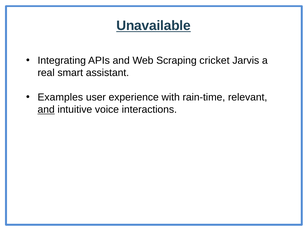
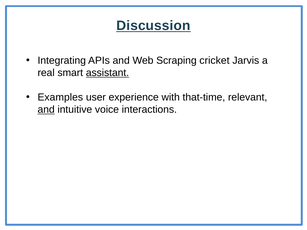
Unavailable: Unavailable -> Discussion
assistant underline: none -> present
rain-time: rain-time -> that-time
